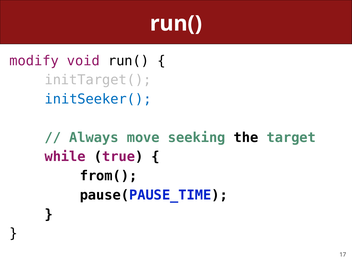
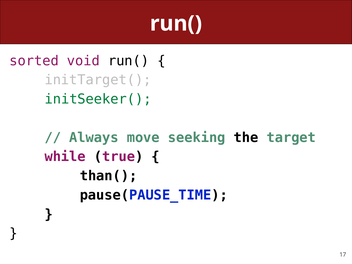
modify: modify -> sorted
initSeeker( colour: blue -> green
from(: from( -> than(
